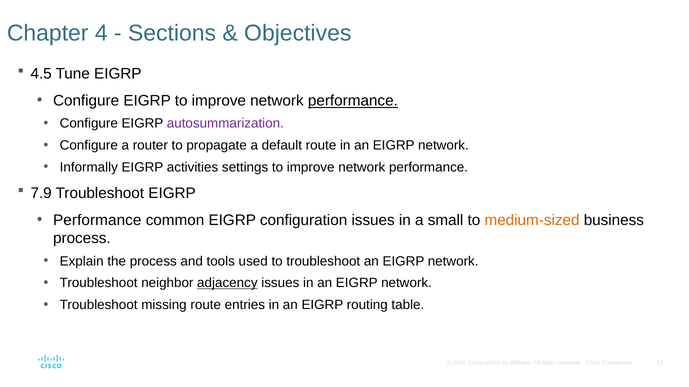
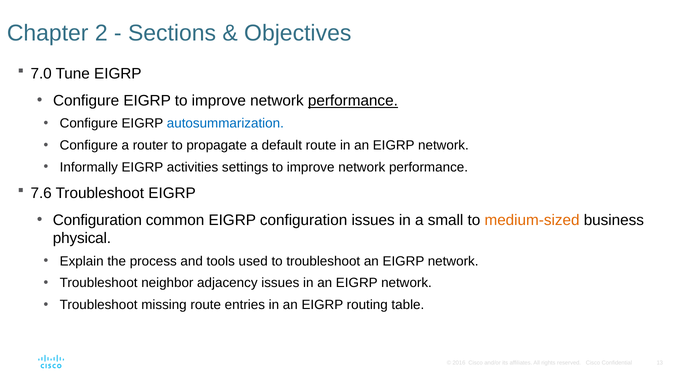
4: 4 -> 2
4.5: 4.5 -> 7.0
autosummarization colour: purple -> blue
7.9: 7.9 -> 7.6
Performance at (97, 220): Performance -> Configuration
process at (82, 239): process -> physical
adjacency underline: present -> none
